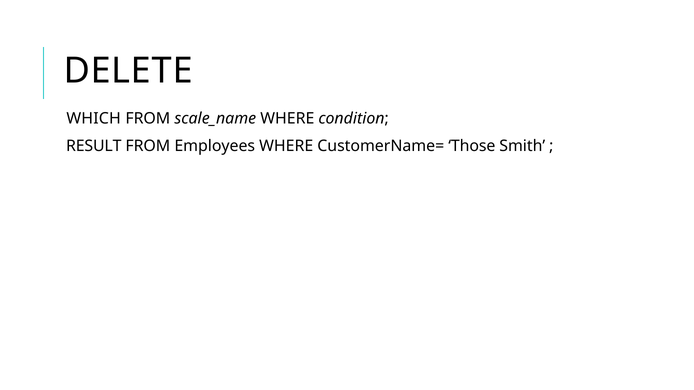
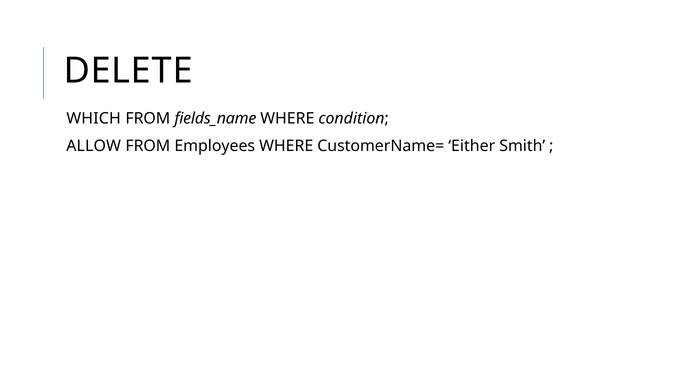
scale_name: scale_name -> fields_name
RESULT: RESULT -> ALLOW
Those: Those -> Either
